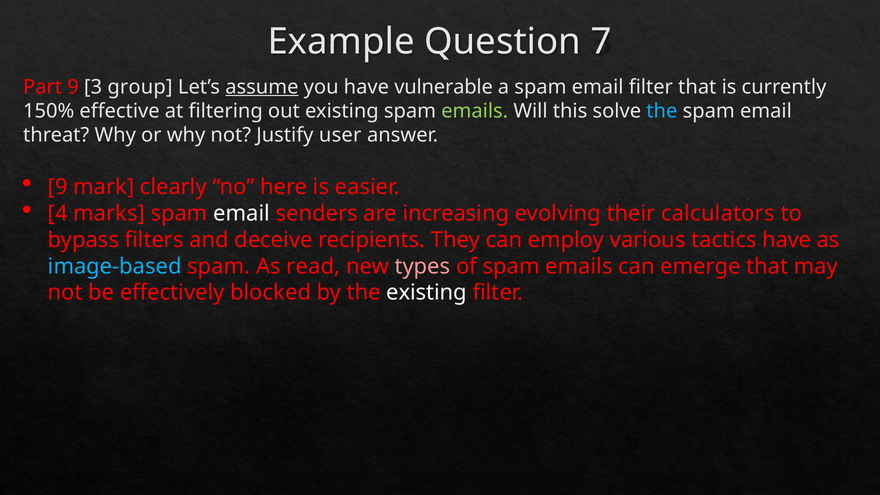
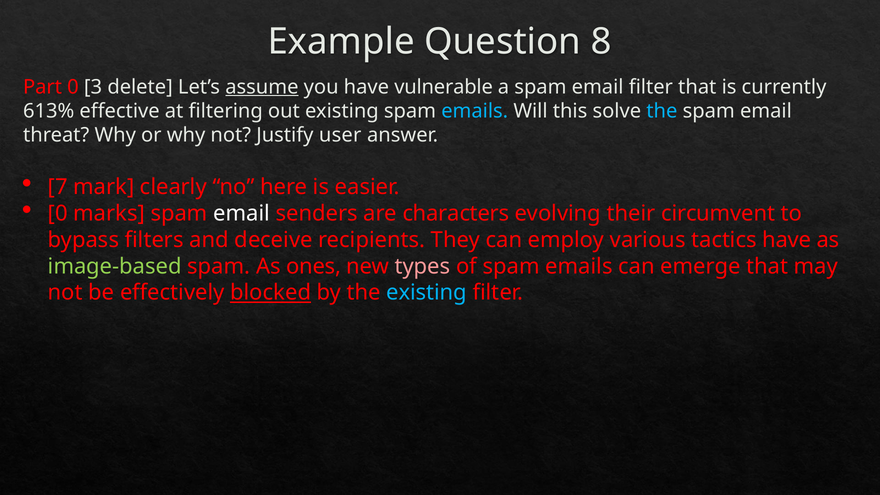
7: 7 -> 8
Part 9: 9 -> 0
group: group -> delete
150%: 150% -> 613%
emails at (475, 111) colour: light green -> light blue
9 at (58, 187): 9 -> 7
4 at (58, 214): 4 -> 0
increasing: increasing -> characters
calculators: calculators -> circumvent
image-based colour: light blue -> light green
read: read -> ones
blocked underline: none -> present
existing at (427, 293) colour: white -> light blue
